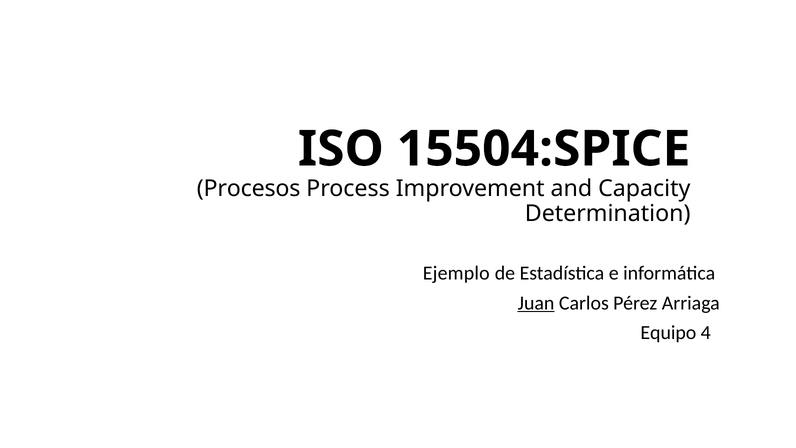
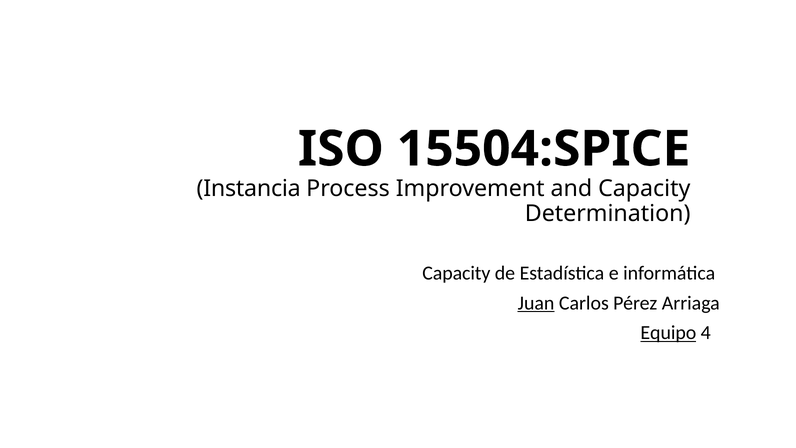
Procesos: Procesos -> Instancia
Ejemplo at (456, 273): Ejemplo -> Capacity
Equipo underline: none -> present
